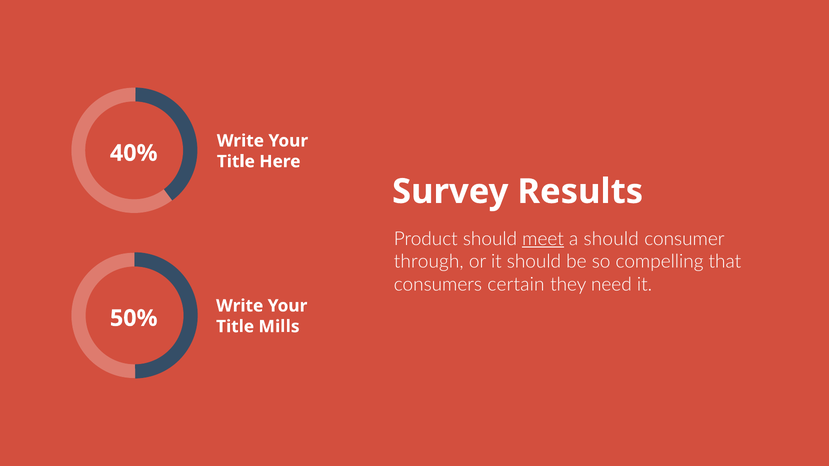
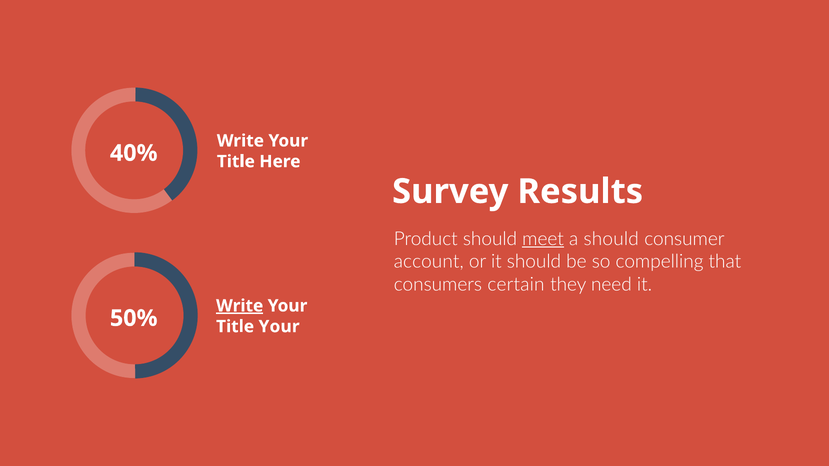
through: through -> account
Write at (240, 306) underline: none -> present
Title Mills: Mills -> Your
